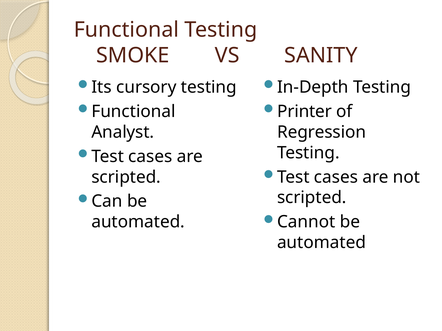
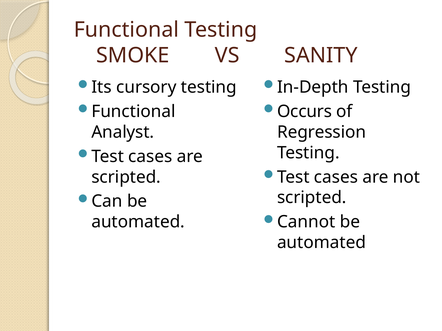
Printer: Printer -> Occurs
